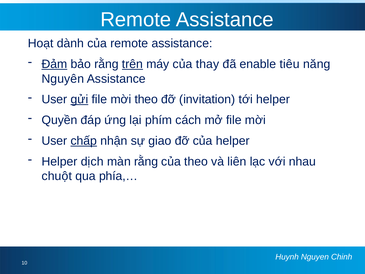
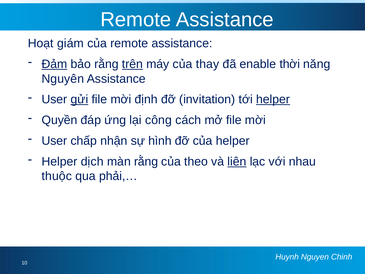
dành: dành -> giám
tiêu: tiêu -> thời
mời theo: theo -> định
helper at (273, 99) underline: none -> present
phím: phím -> công
chấp underline: present -> none
giao: giao -> hình
liên underline: none -> present
chuột: chuột -> thuộc
phía,…: phía,… -> phải,…
